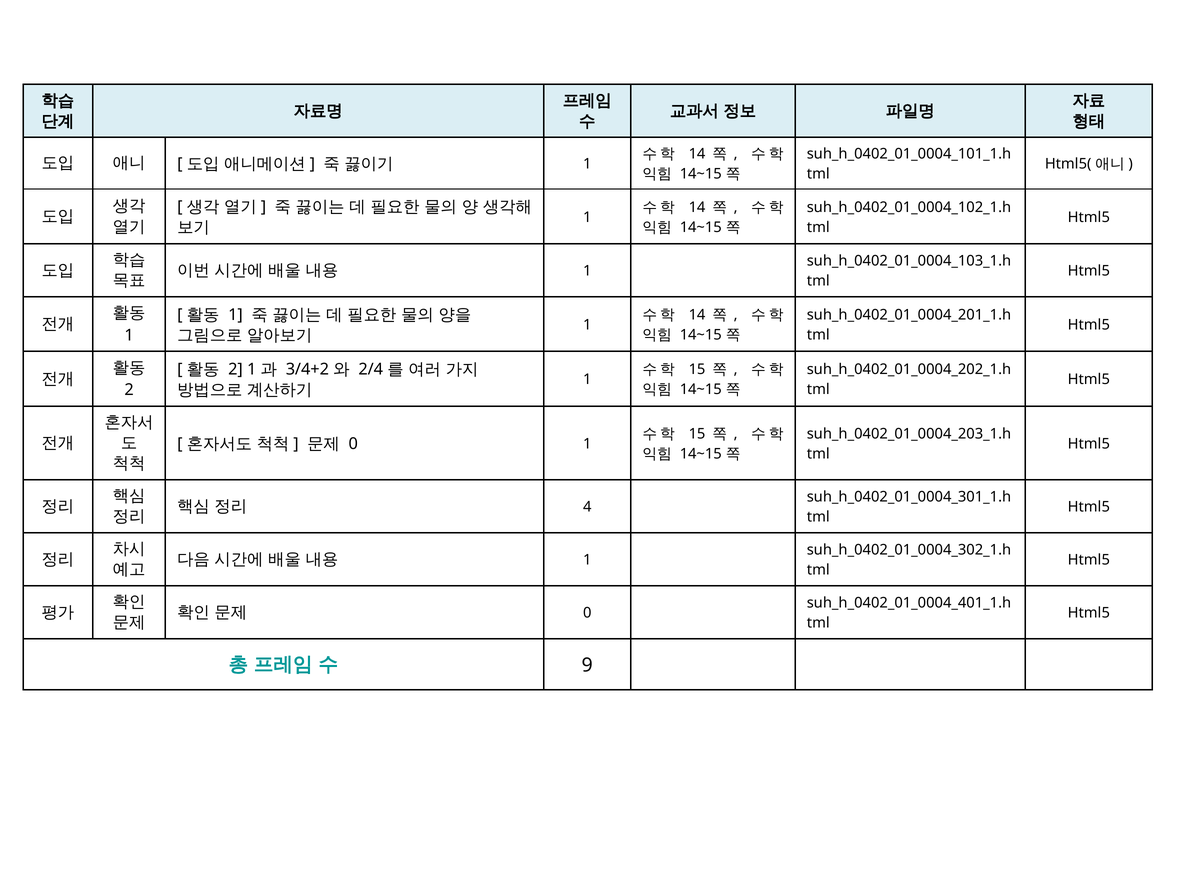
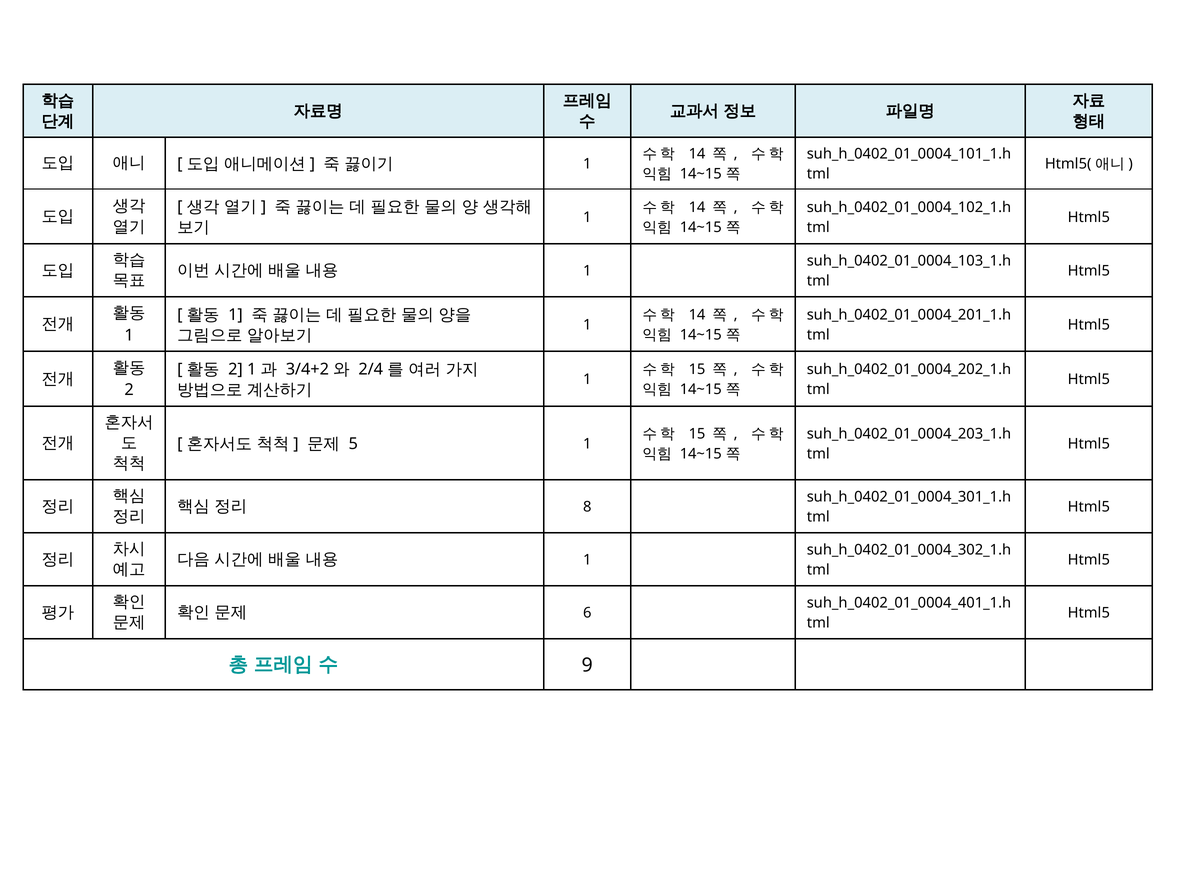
0 at (353, 444): 0 -> 5
4: 4 -> 8
0 at (587, 613): 0 -> 6
